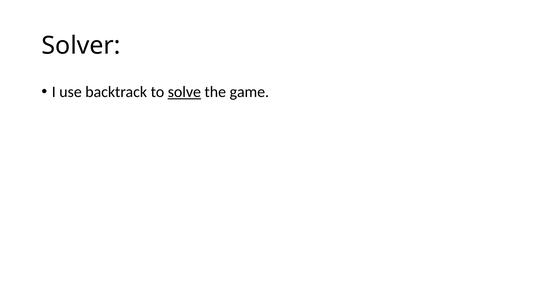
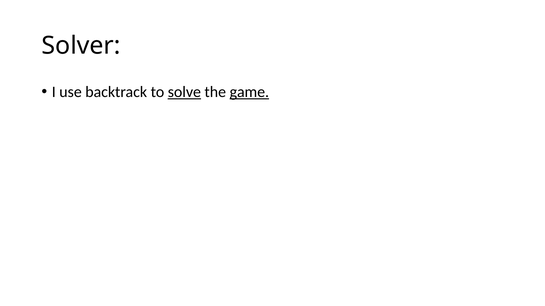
game underline: none -> present
